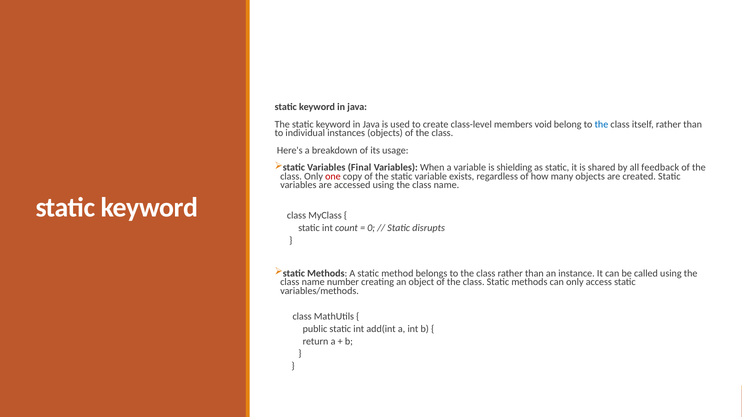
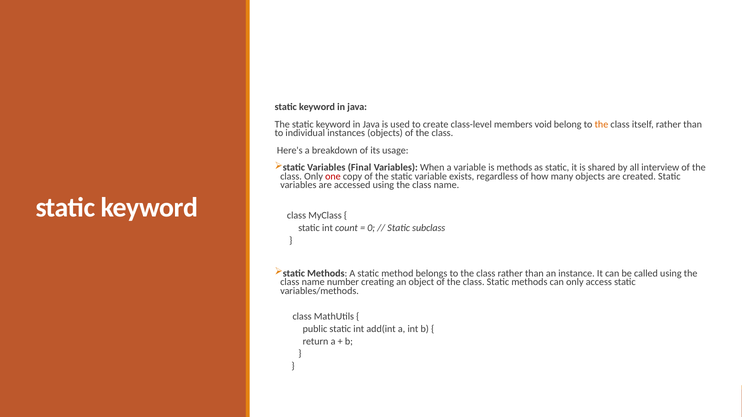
the at (601, 124) colour: blue -> orange
is shielding: shielding -> methods
feedback: feedback -> interview
disrupts: disrupts -> subclass
